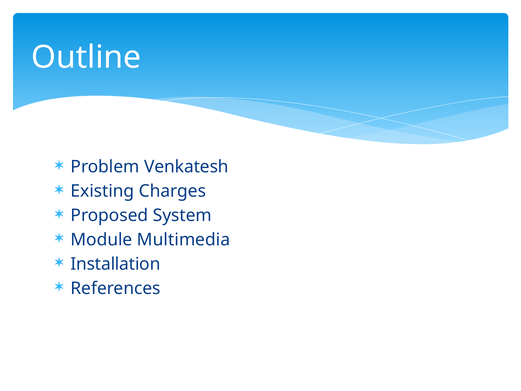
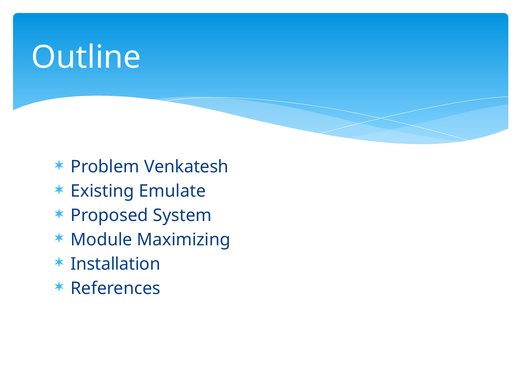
Charges: Charges -> Emulate
Multimedia: Multimedia -> Maximizing
